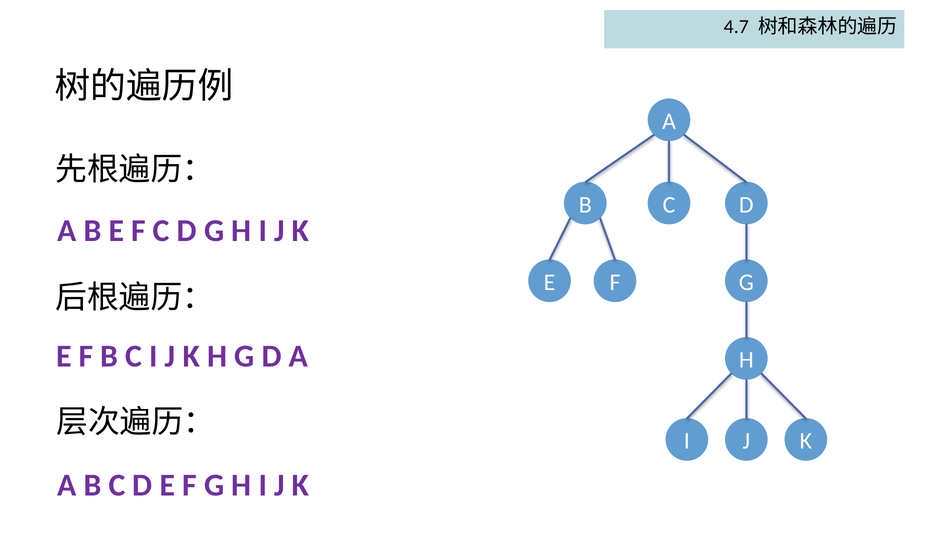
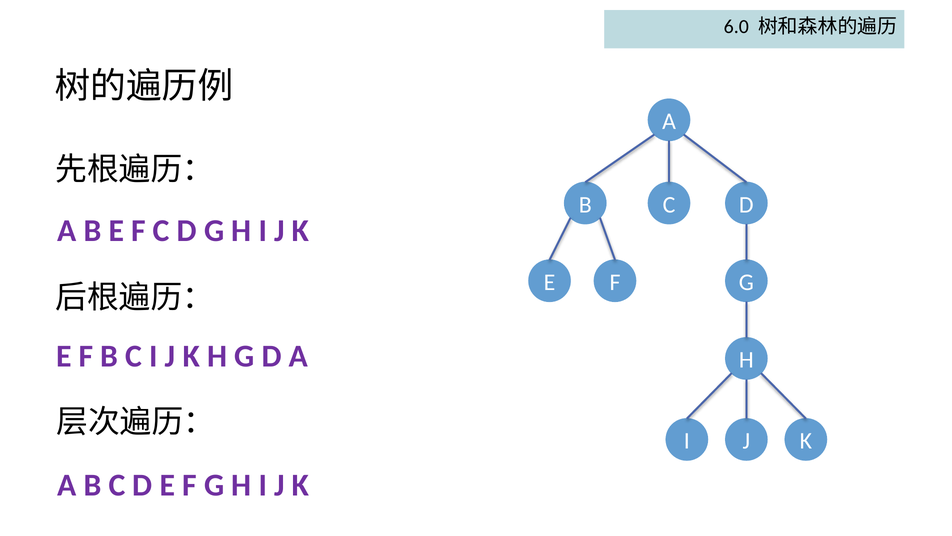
4.7: 4.7 -> 6.0
